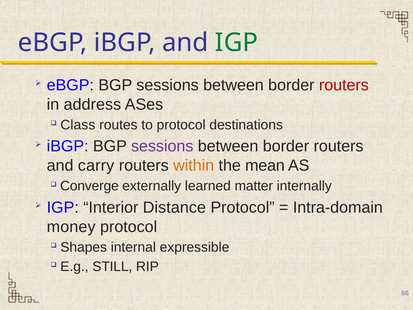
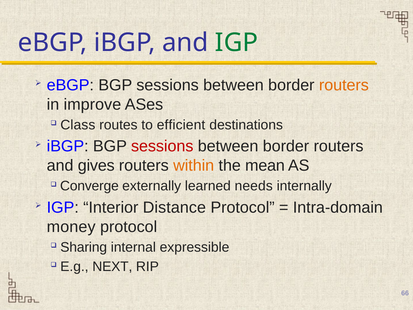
routers at (344, 85) colour: red -> orange
address: address -> improve
to protocol: protocol -> efficient
sessions at (162, 146) colour: purple -> red
carry: carry -> gives
matter: matter -> needs
Shapes: Shapes -> Sharing
STILL: STILL -> NEXT
